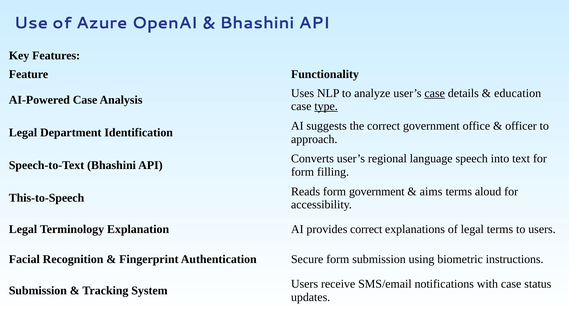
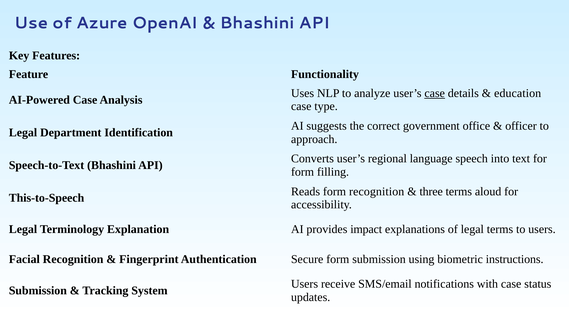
type underline: present -> none
form government: government -> recognition
aims: aims -> three
provides correct: correct -> impact
